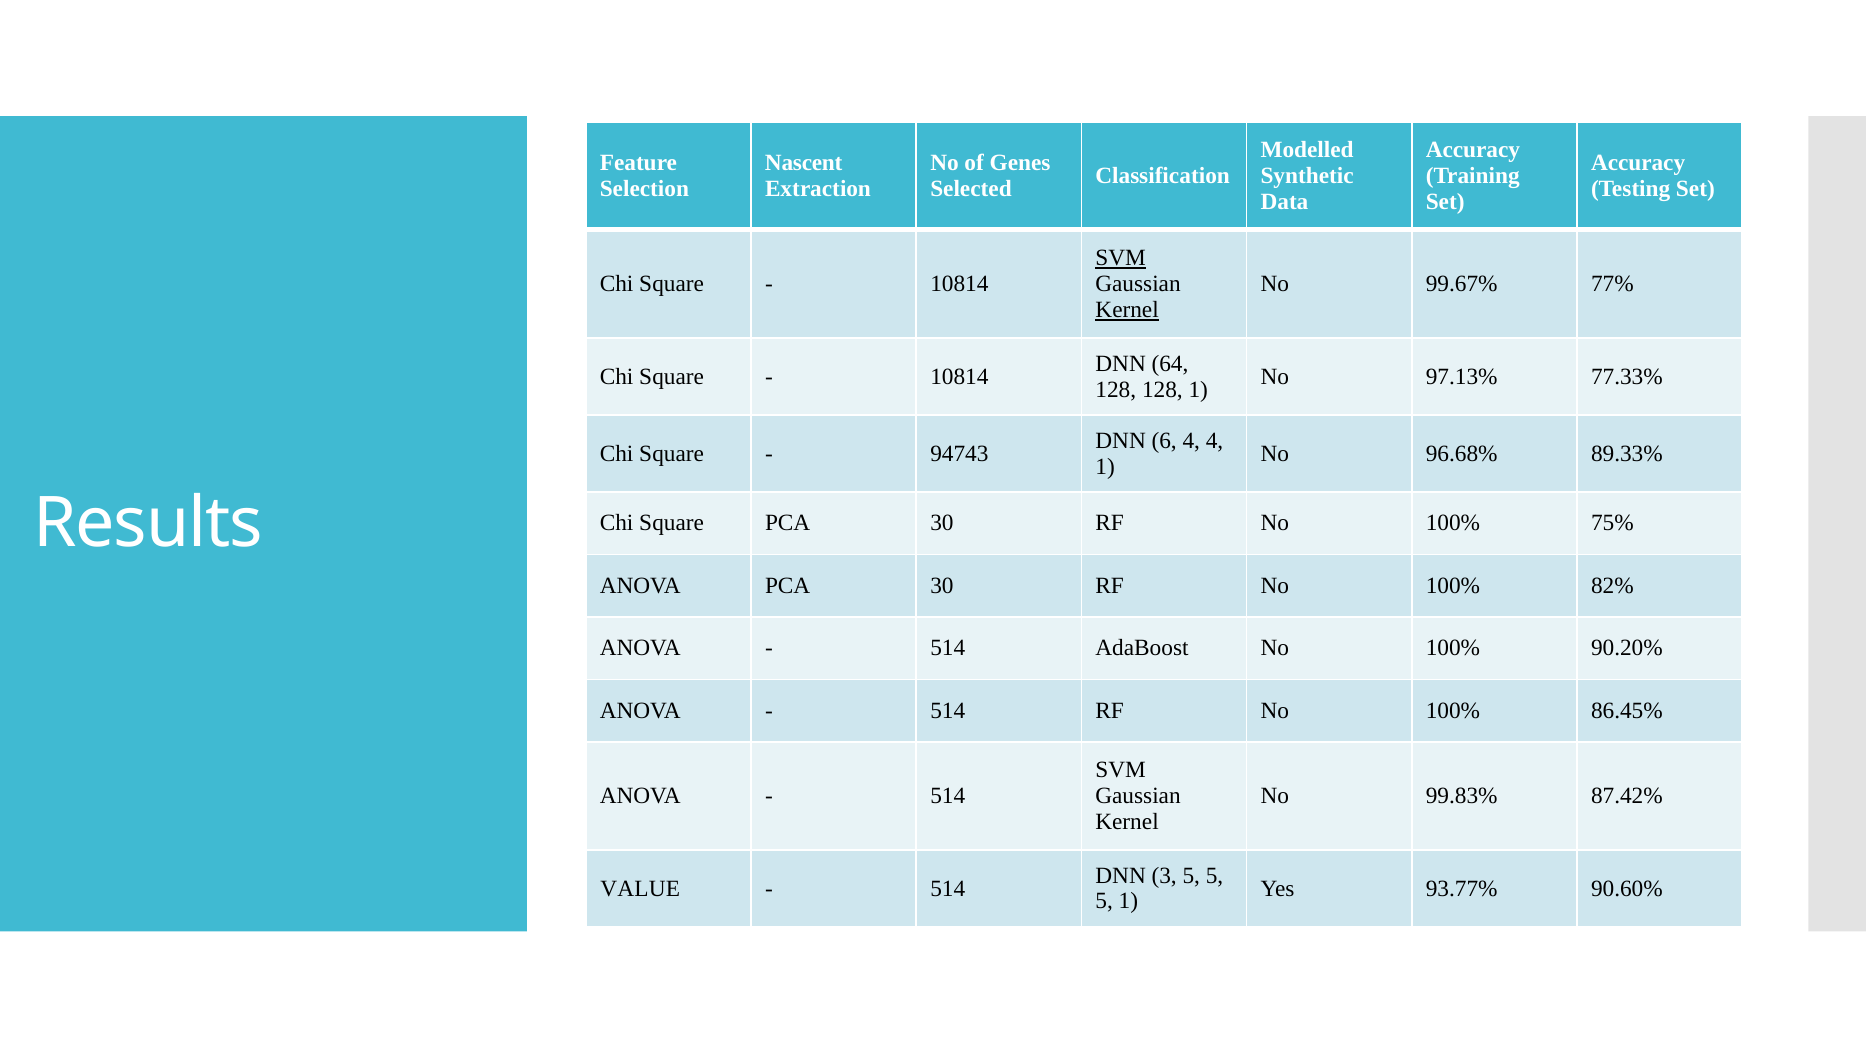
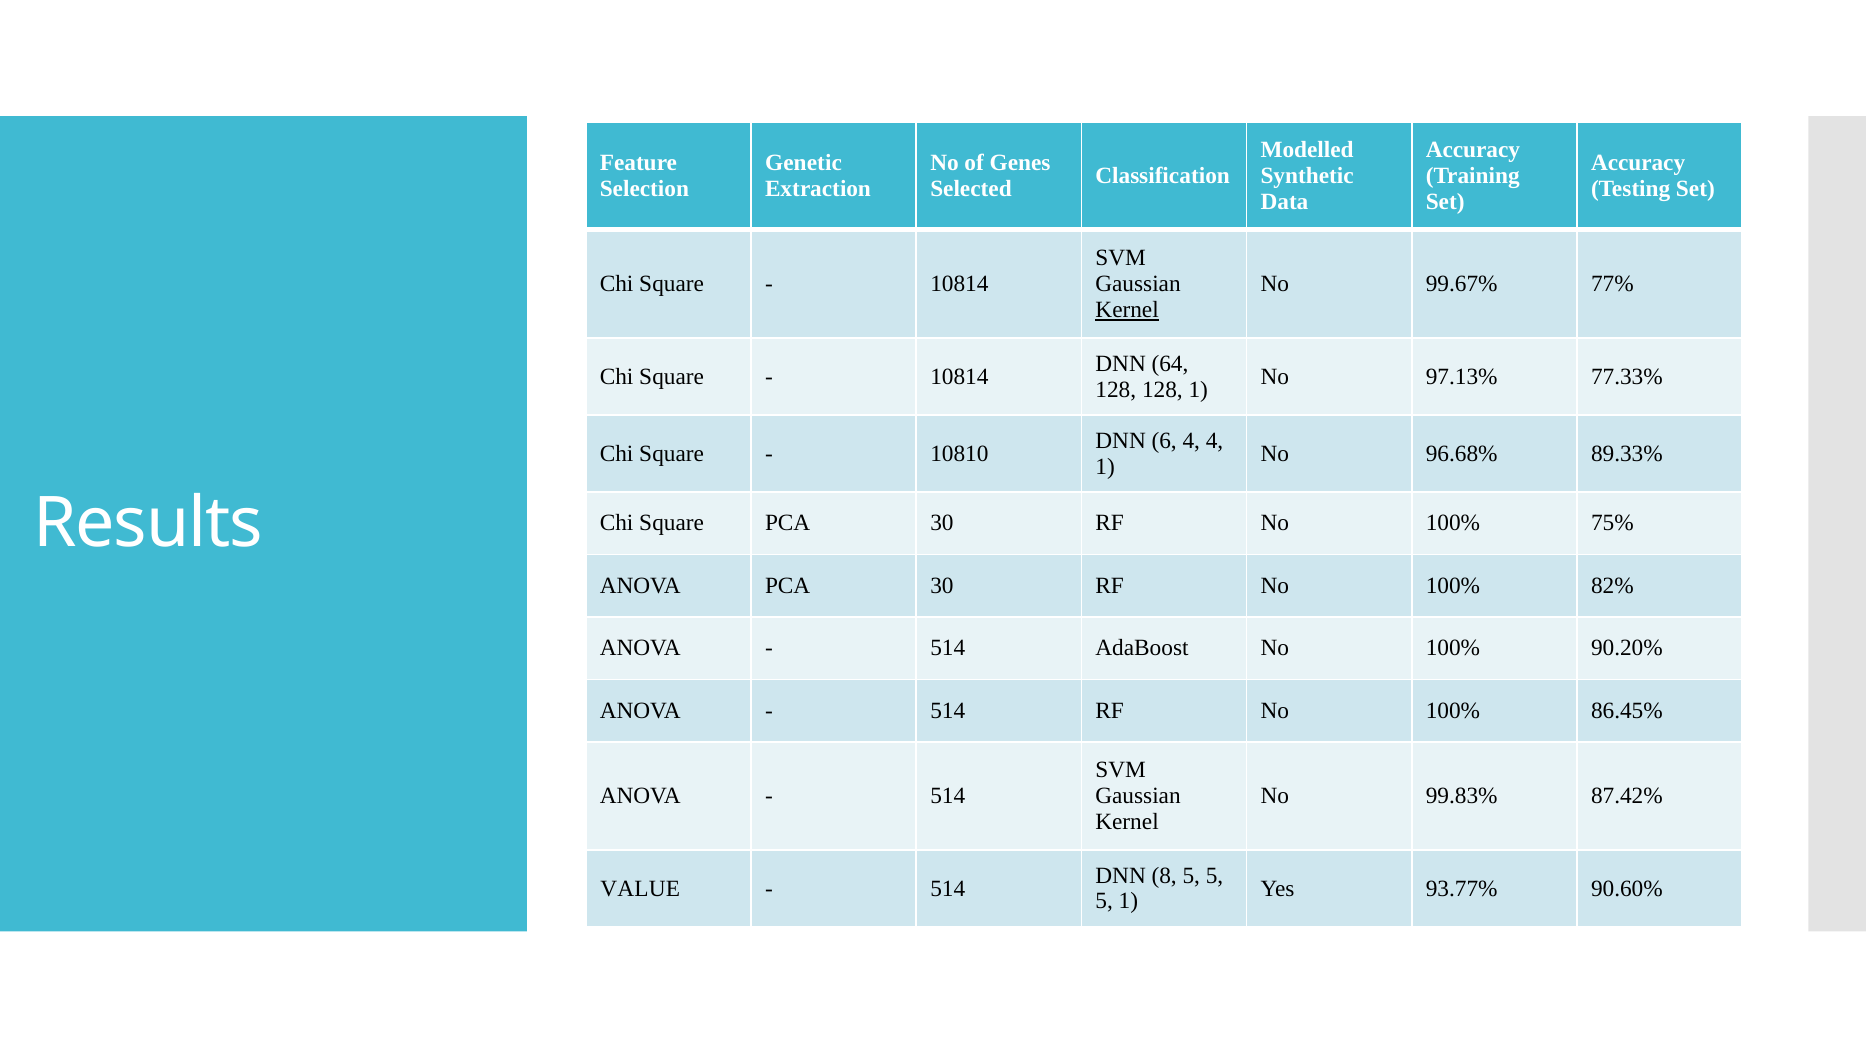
Nascent: Nascent -> Genetic
SVM at (1121, 258) underline: present -> none
94743: 94743 -> 10810
3: 3 -> 8
